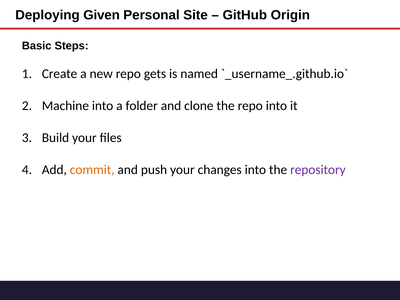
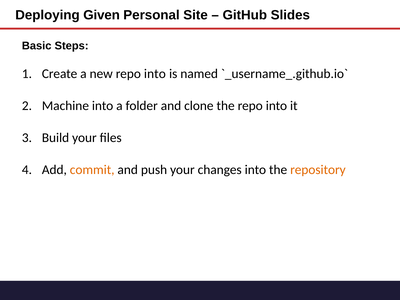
Origin: Origin -> Slides
new repo gets: gets -> into
repository colour: purple -> orange
